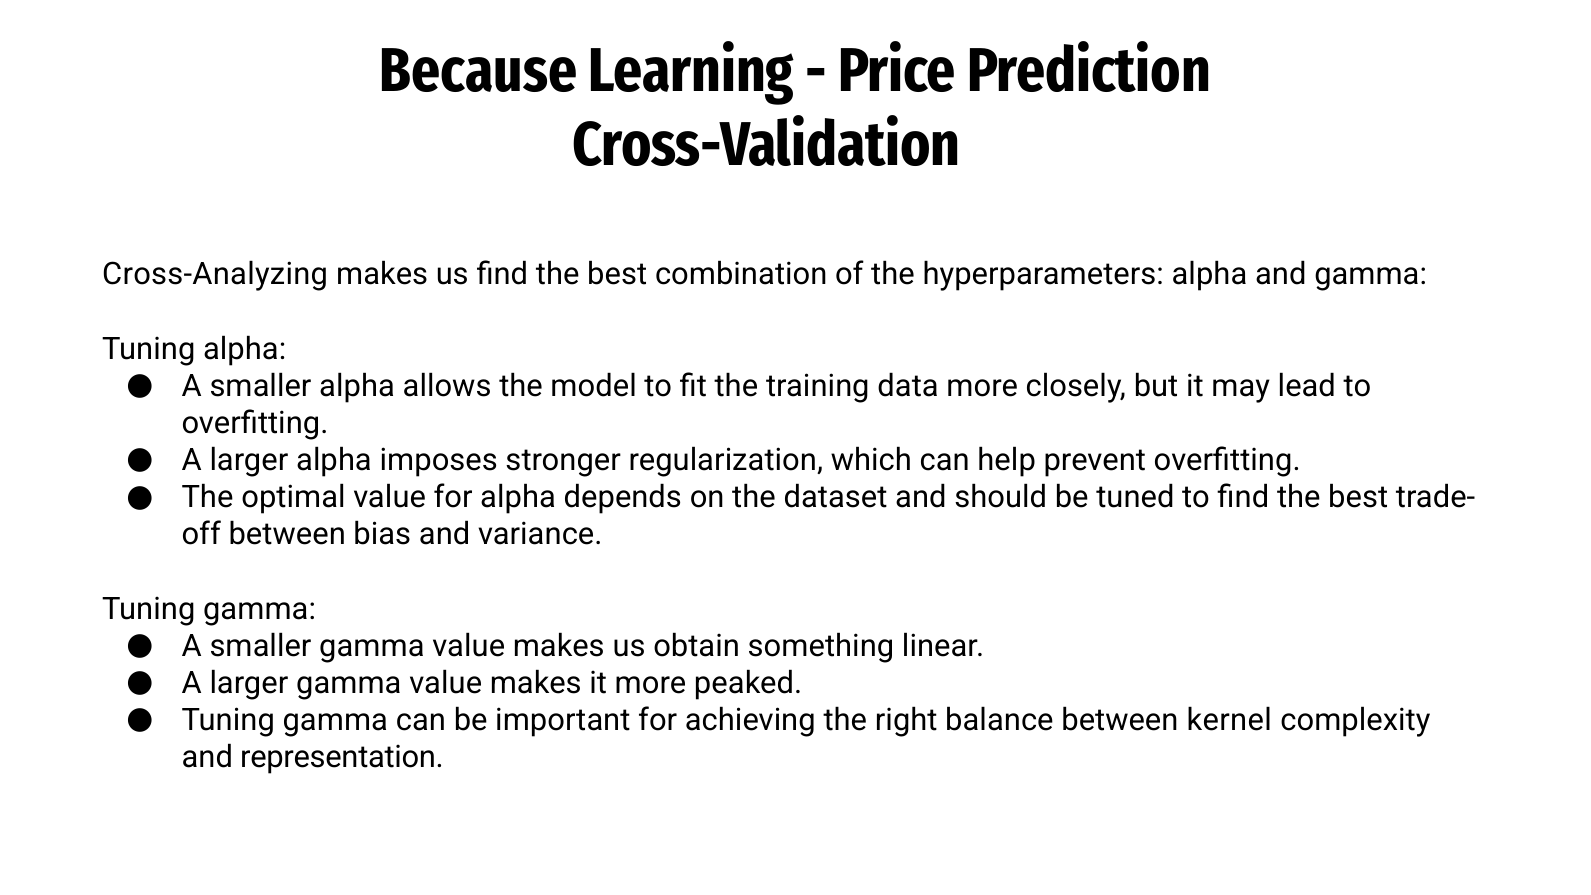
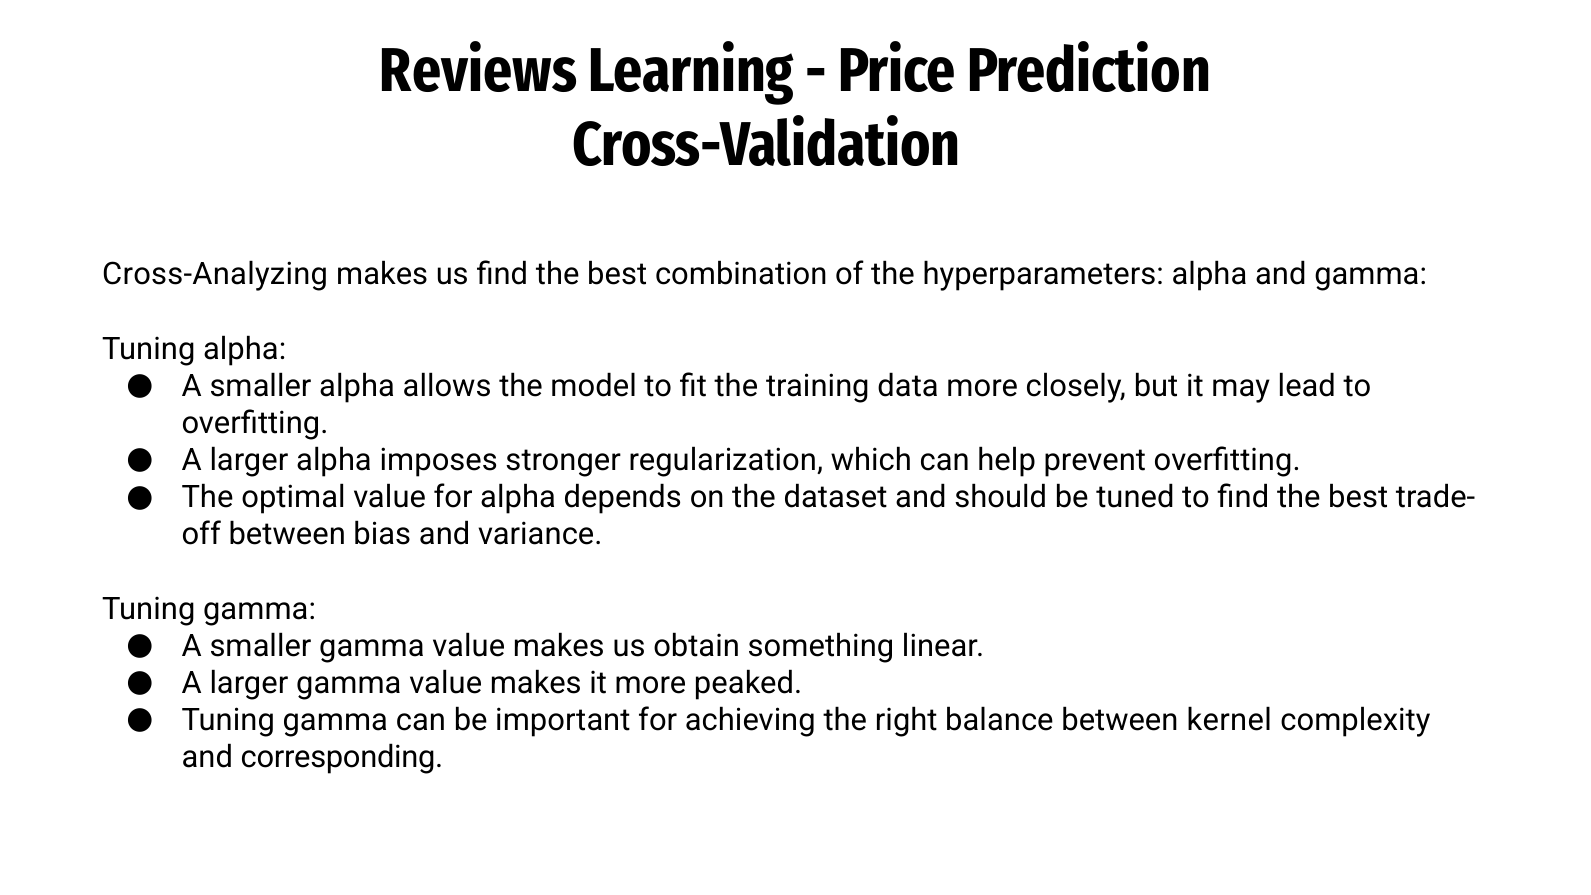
Because: Because -> Reviews
representation: representation -> corresponding
